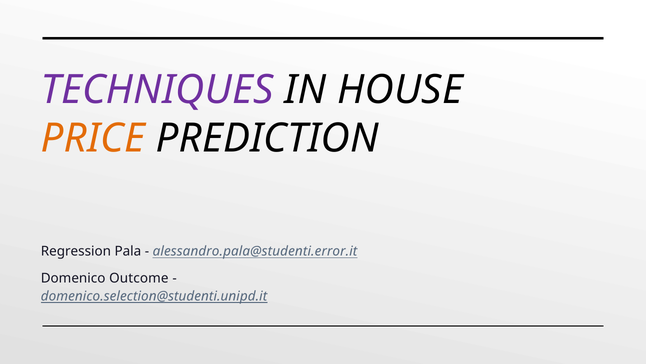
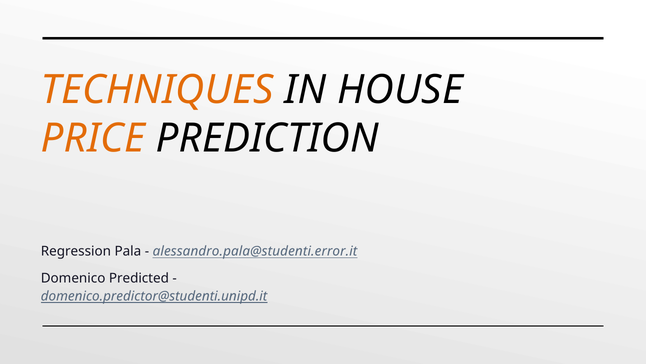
TECHNIQUES colour: purple -> orange
Outcome: Outcome -> Predicted
domenico.selection@studenti.unipd.it: domenico.selection@studenti.unipd.it -> domenico.predictor@studenti.unipd.it
